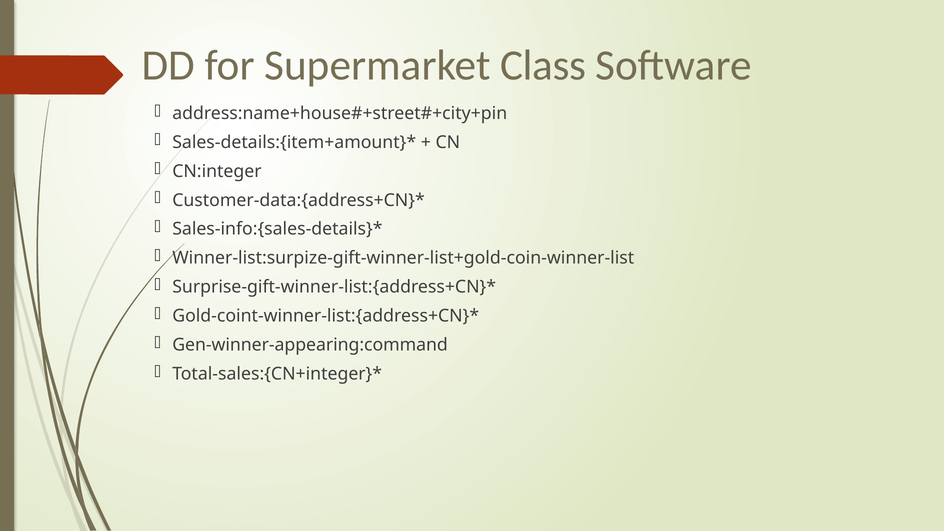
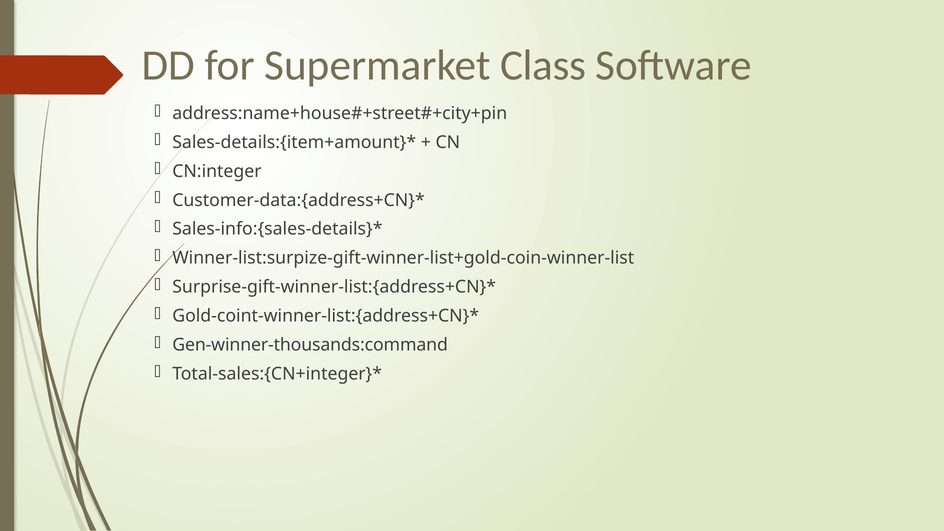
Gen-winner-appearing:command: Gen-winner-appearing:command -> Gen-winner-thousands:command
